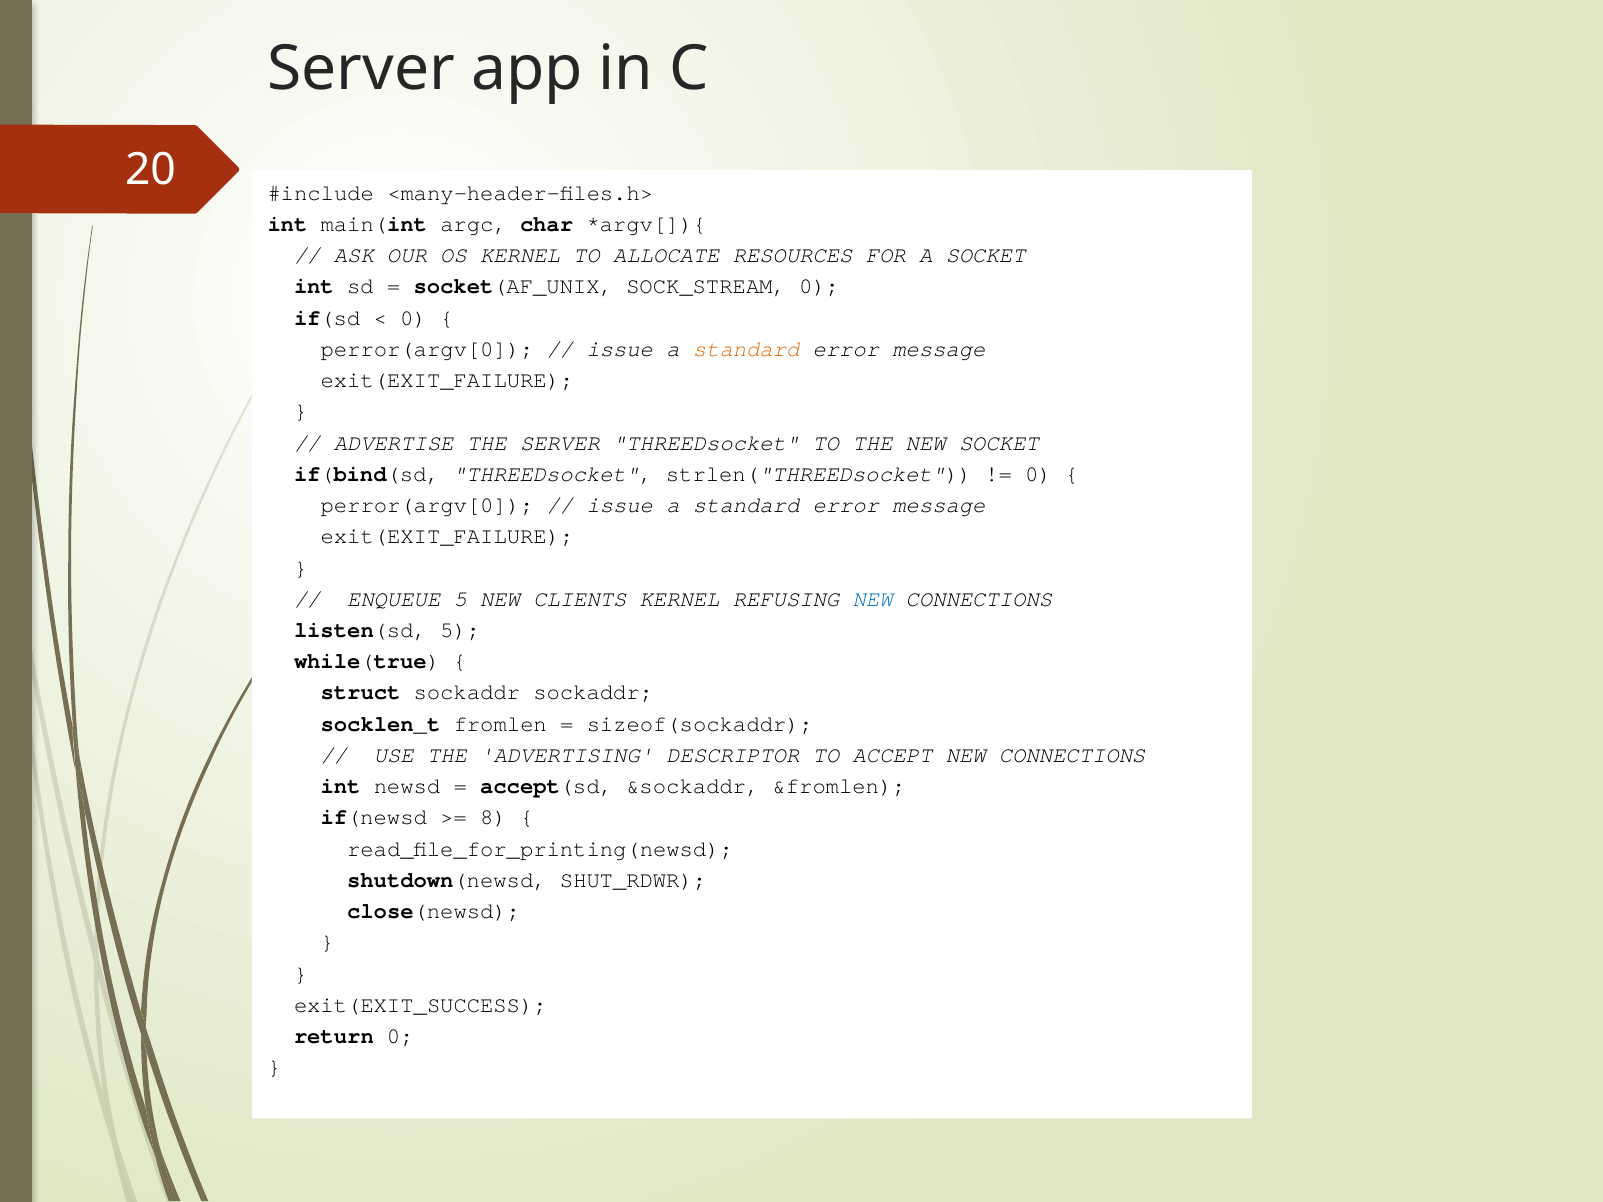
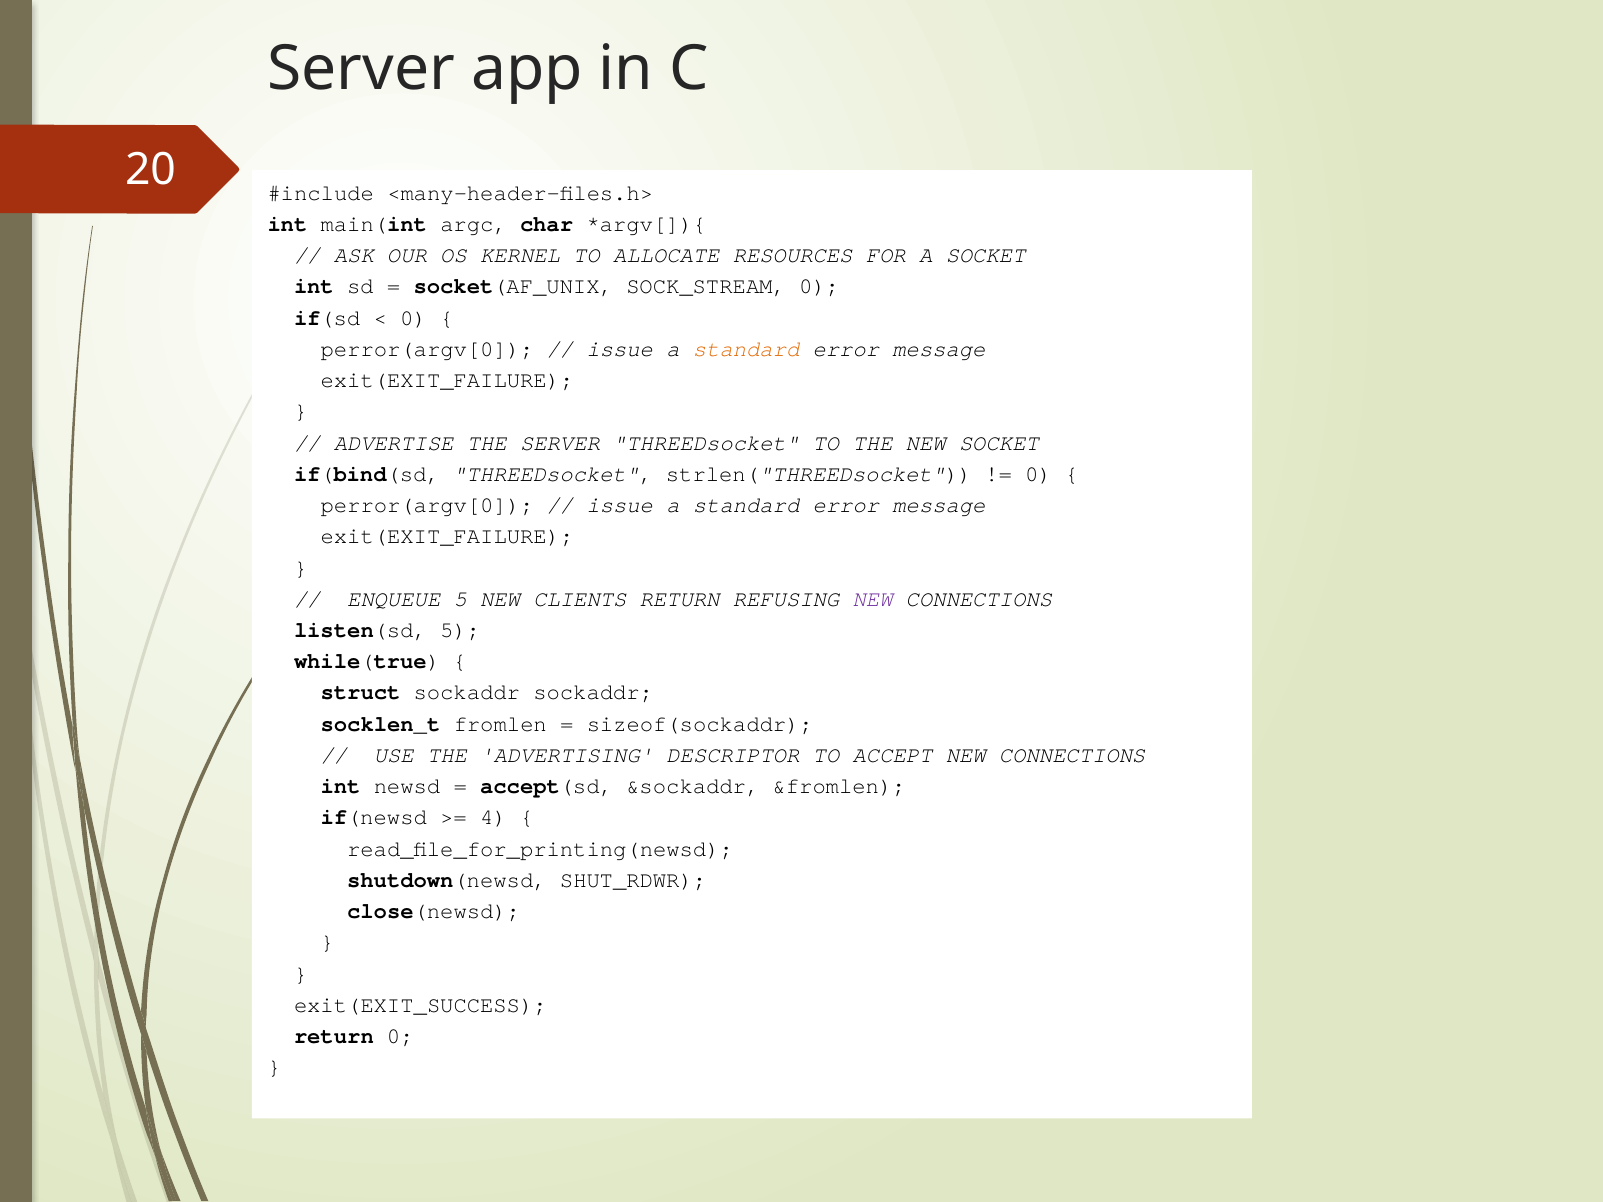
CLIENTS KERNEL: KERNEL -> RETURN
NEW at (873, 599) colour: blue -> purple
8: 8 -> 4
